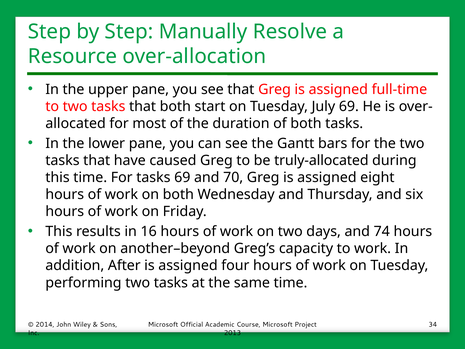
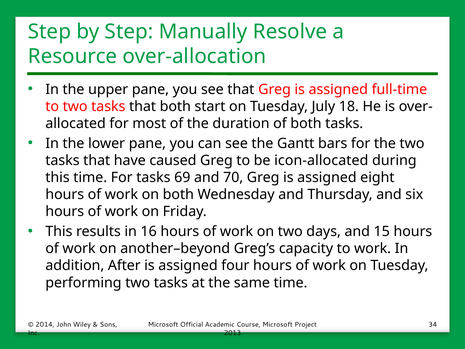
July 69: 69 -> 18
truly-allocated: truly-allocated -> icon-allocated
74: 74 -> 15
